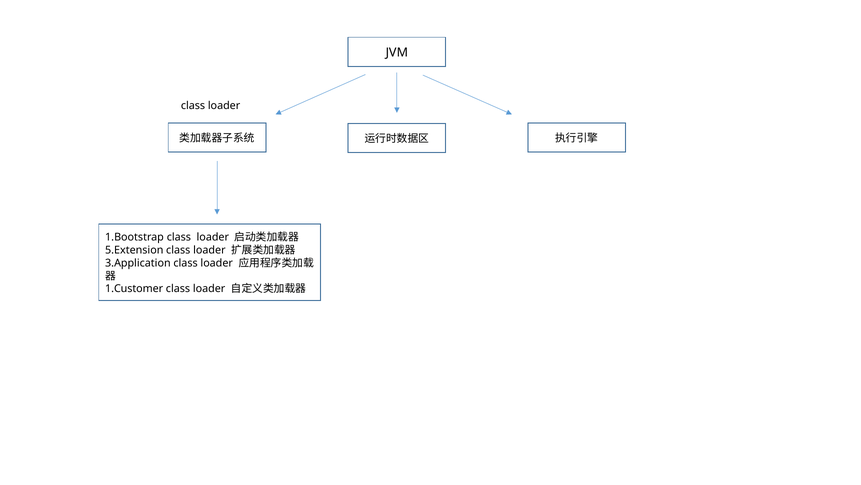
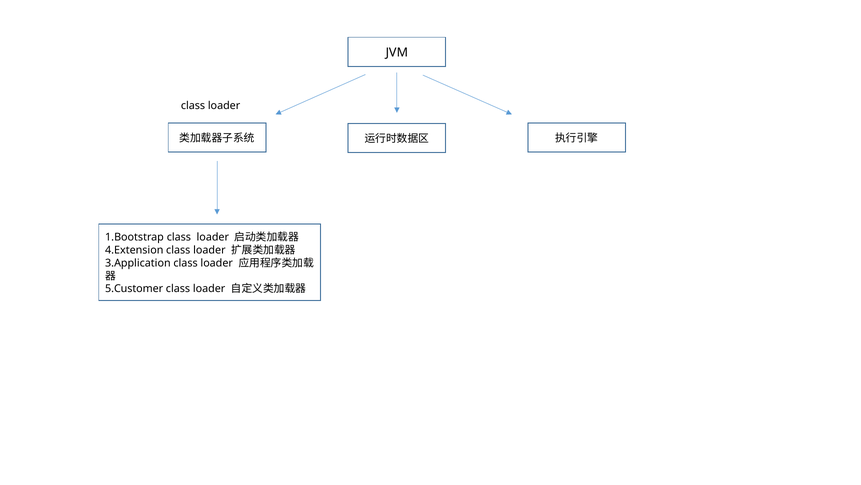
5.Extension: 5.Extension -> 4.Extension
1.Customer: 1.Customer -> 5.Customer
